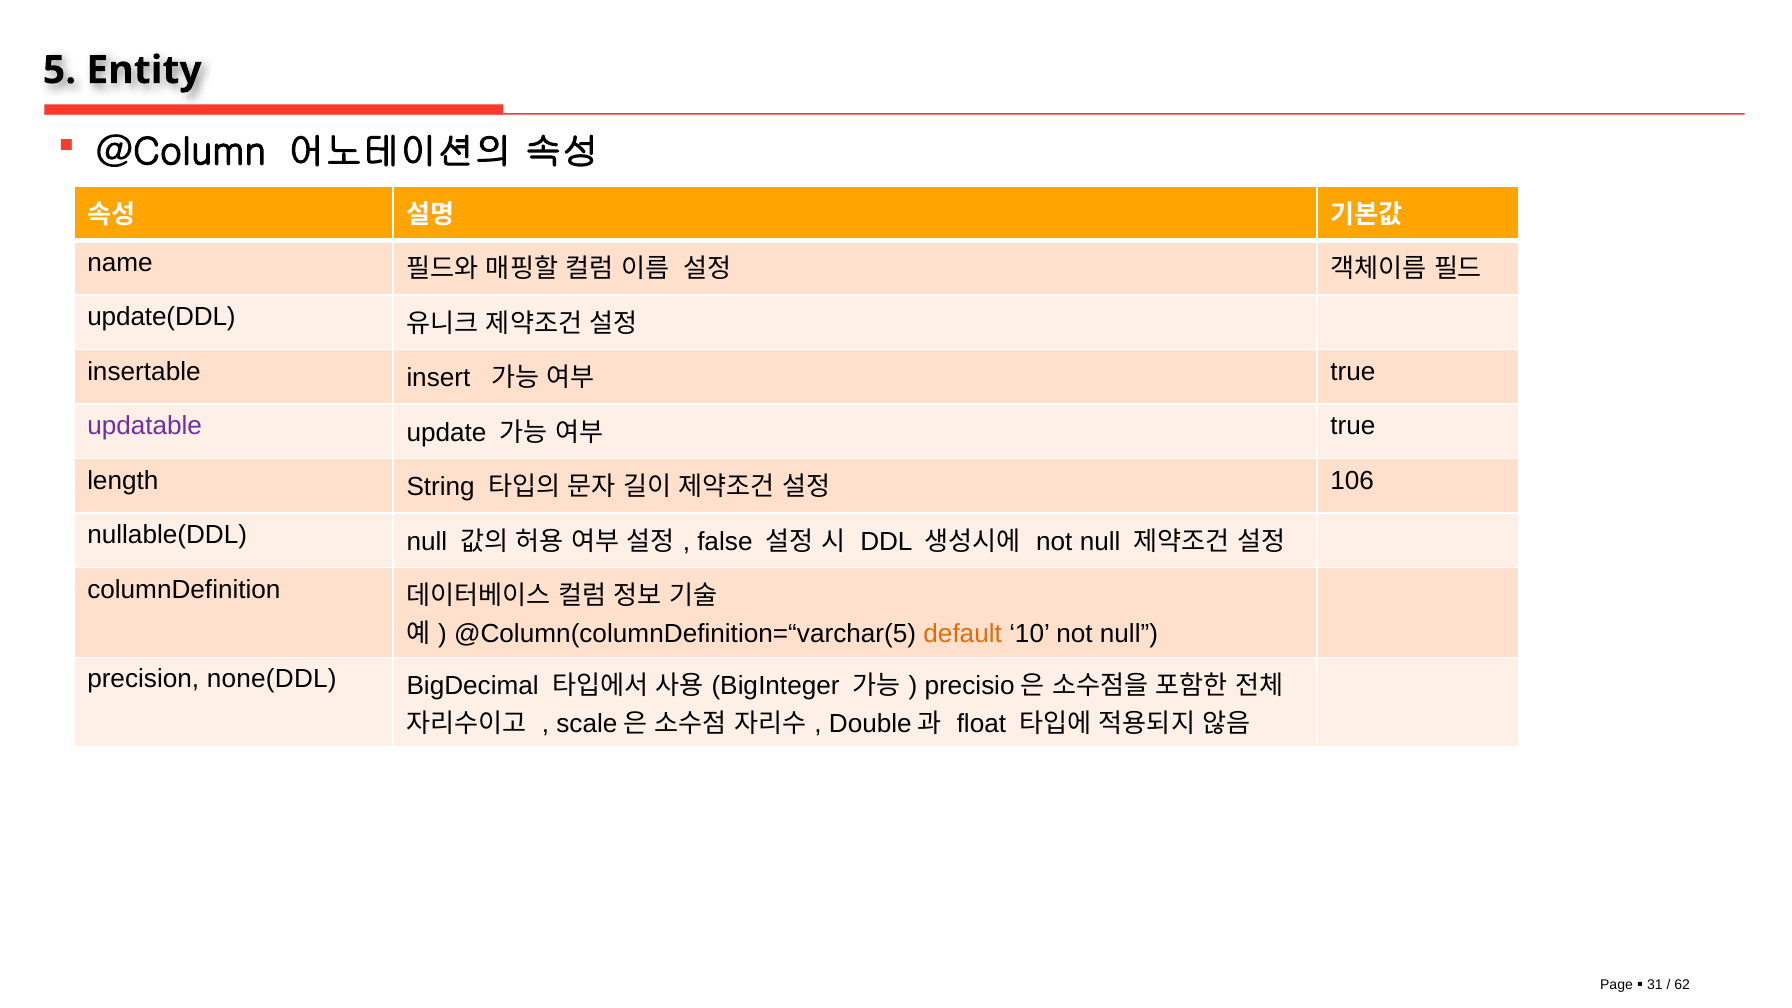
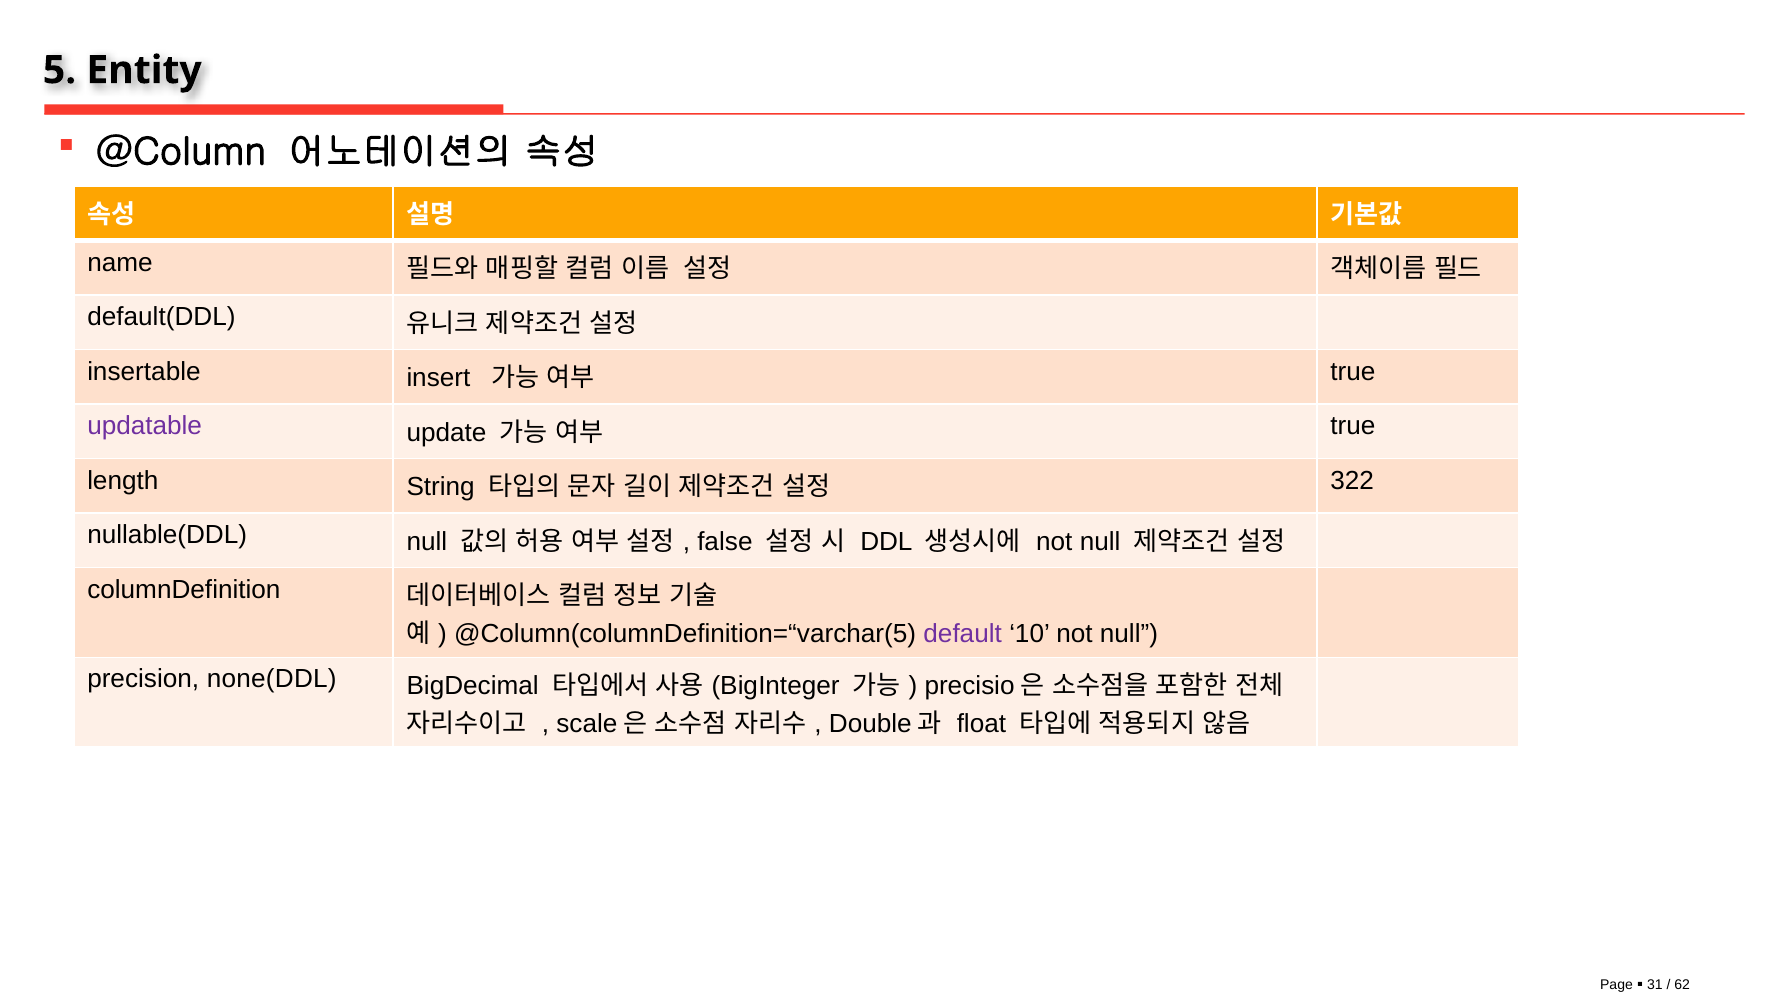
update(DDL: update(DDL -> default(DDL
106: 106 -> 322
default colour: orange -> purple
